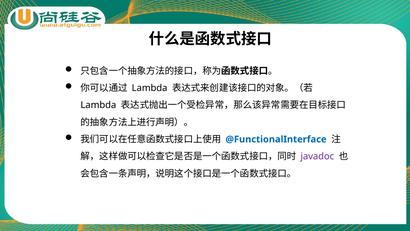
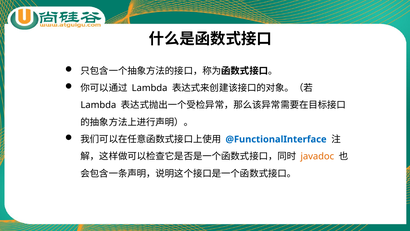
javadoc colour: purple -> orange
